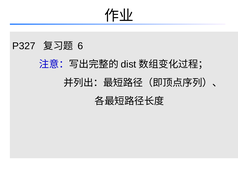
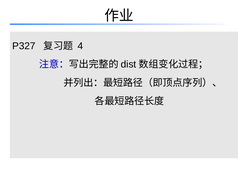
6: 6 -> 4
